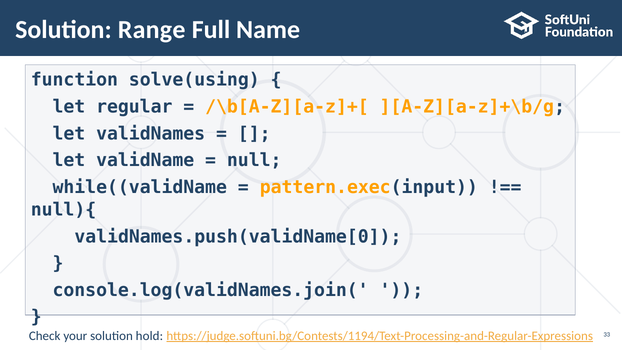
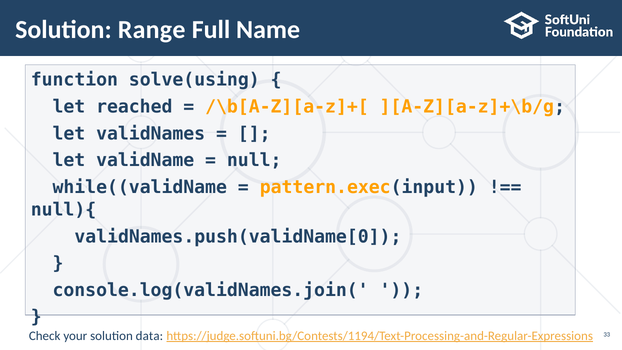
regular: regular -> reached
hold: hold -> data
